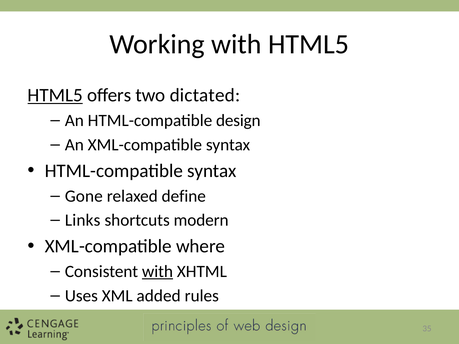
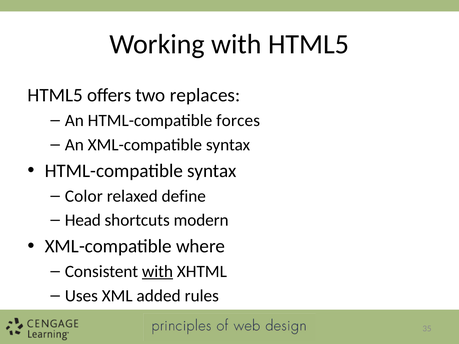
HTML5 at (55, 95) underline: present -> none
dictated: dictated -> replaces
design: design -> forces
Gone: Gone -> Color
Links: Links -> Head
